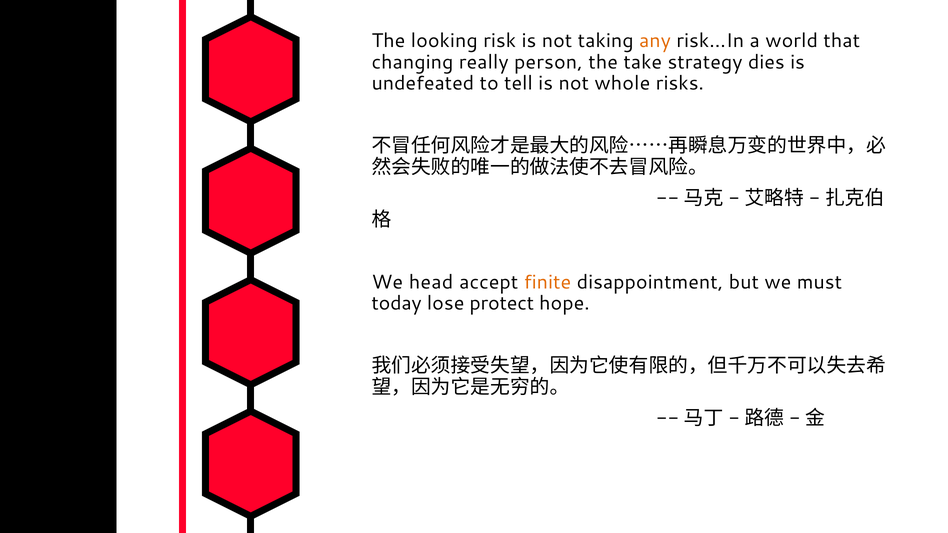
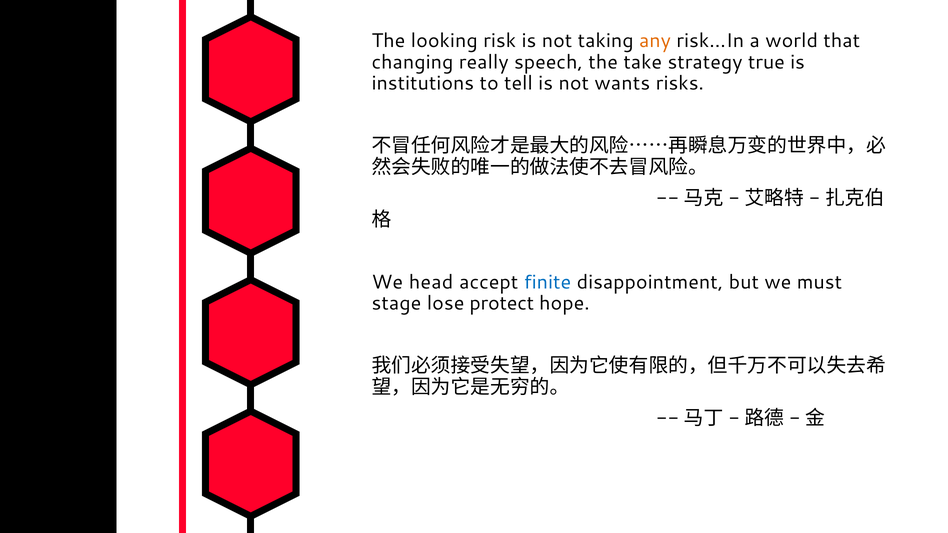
person: person -> speech
dies: dies -> true
undefeated: undefeated -> institutions
whole: whole -> wants
finite colour: orange -> blue
today: today -> stage
